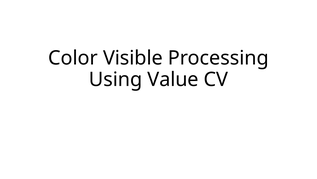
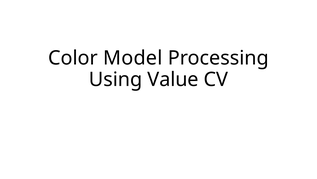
Visible: Visible -> Model
